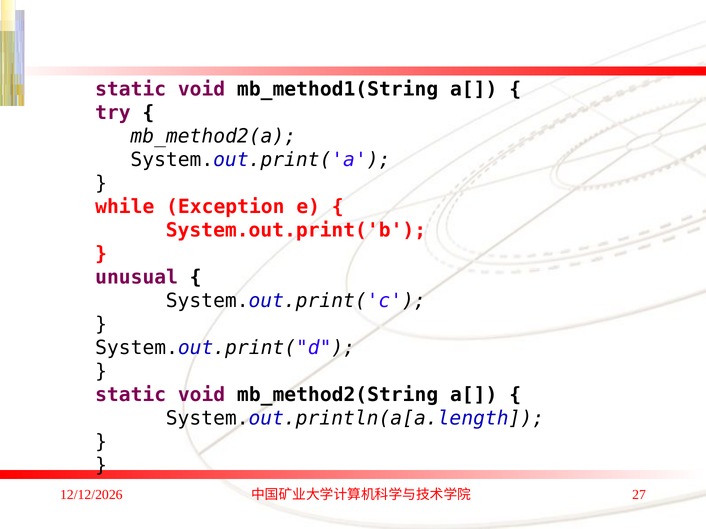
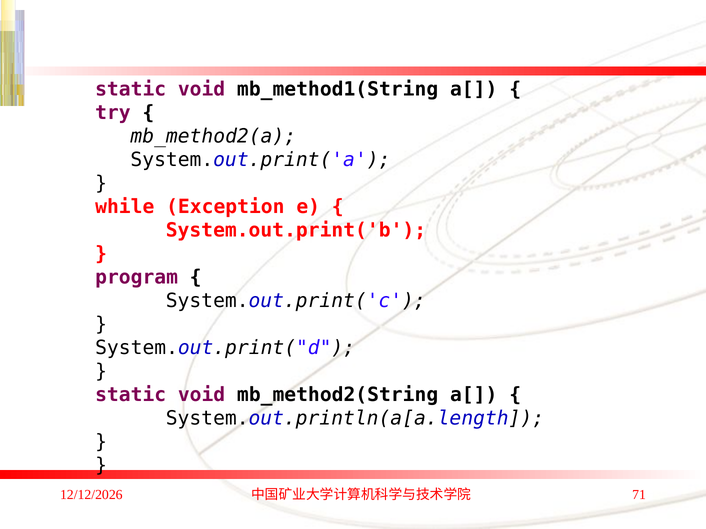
unusual: unusual -> program
27: 27 -> 71
